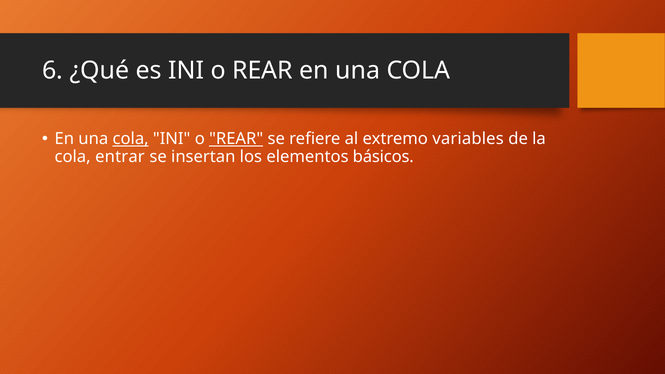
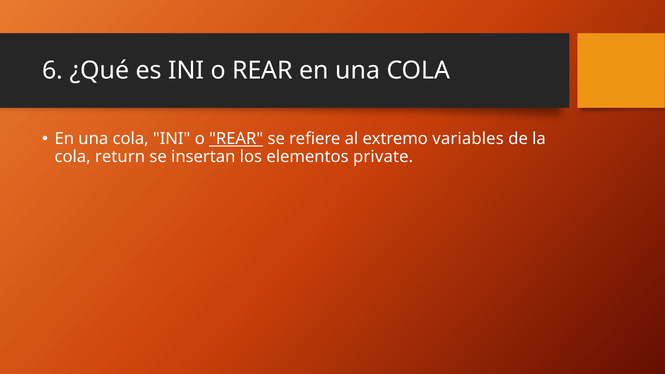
cola at (131, 139) underline: present -> none
entrar: entrar -> return
básicos: básicos -> private
